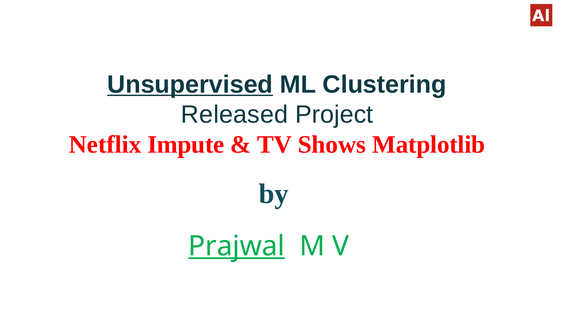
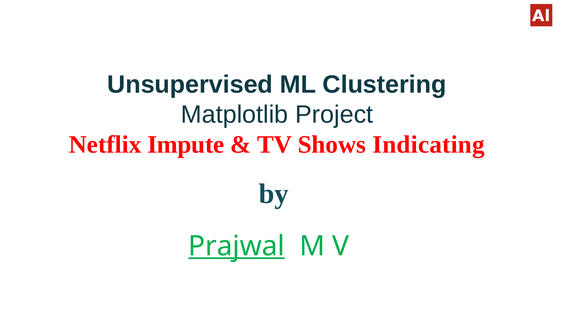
Unsupervised underline: present -> none
Released: Released -> Matplotlib
Matplotlib: Matplotlib -> Indicating
